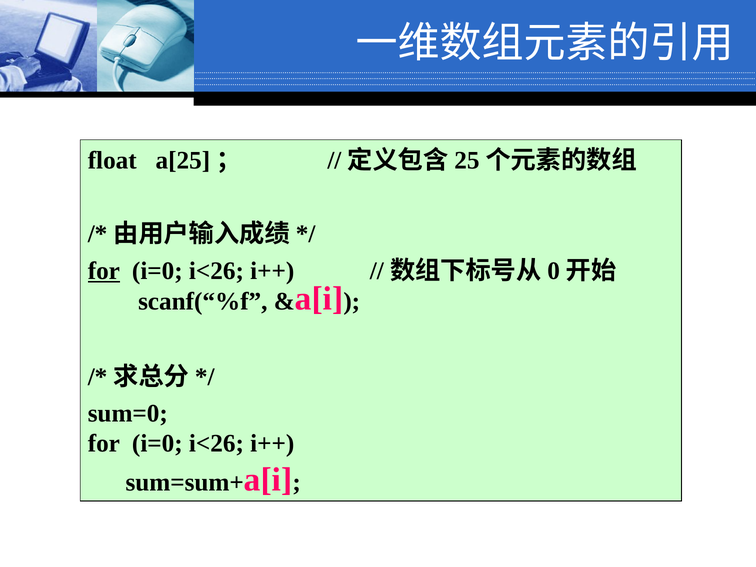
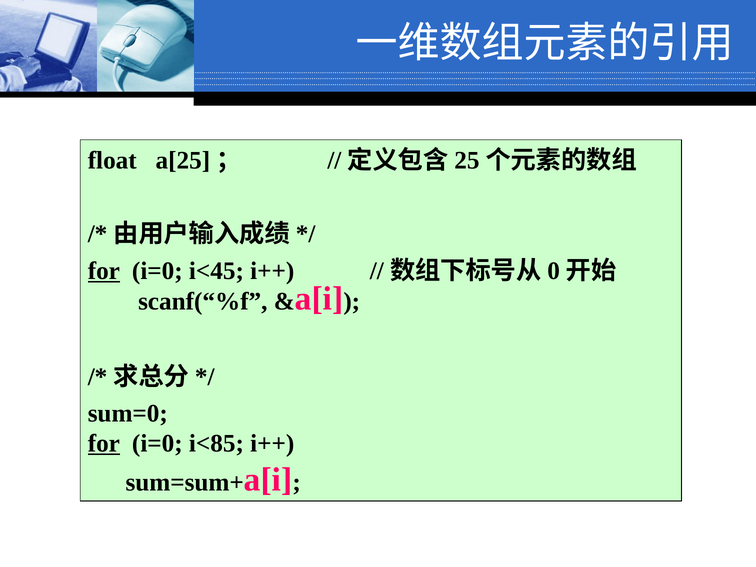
i<26 at (216, 271): i<26 -> i<45
for at (104, 444) underline: none -> present
i<26 at (216, 444): i<26 -> i<85
